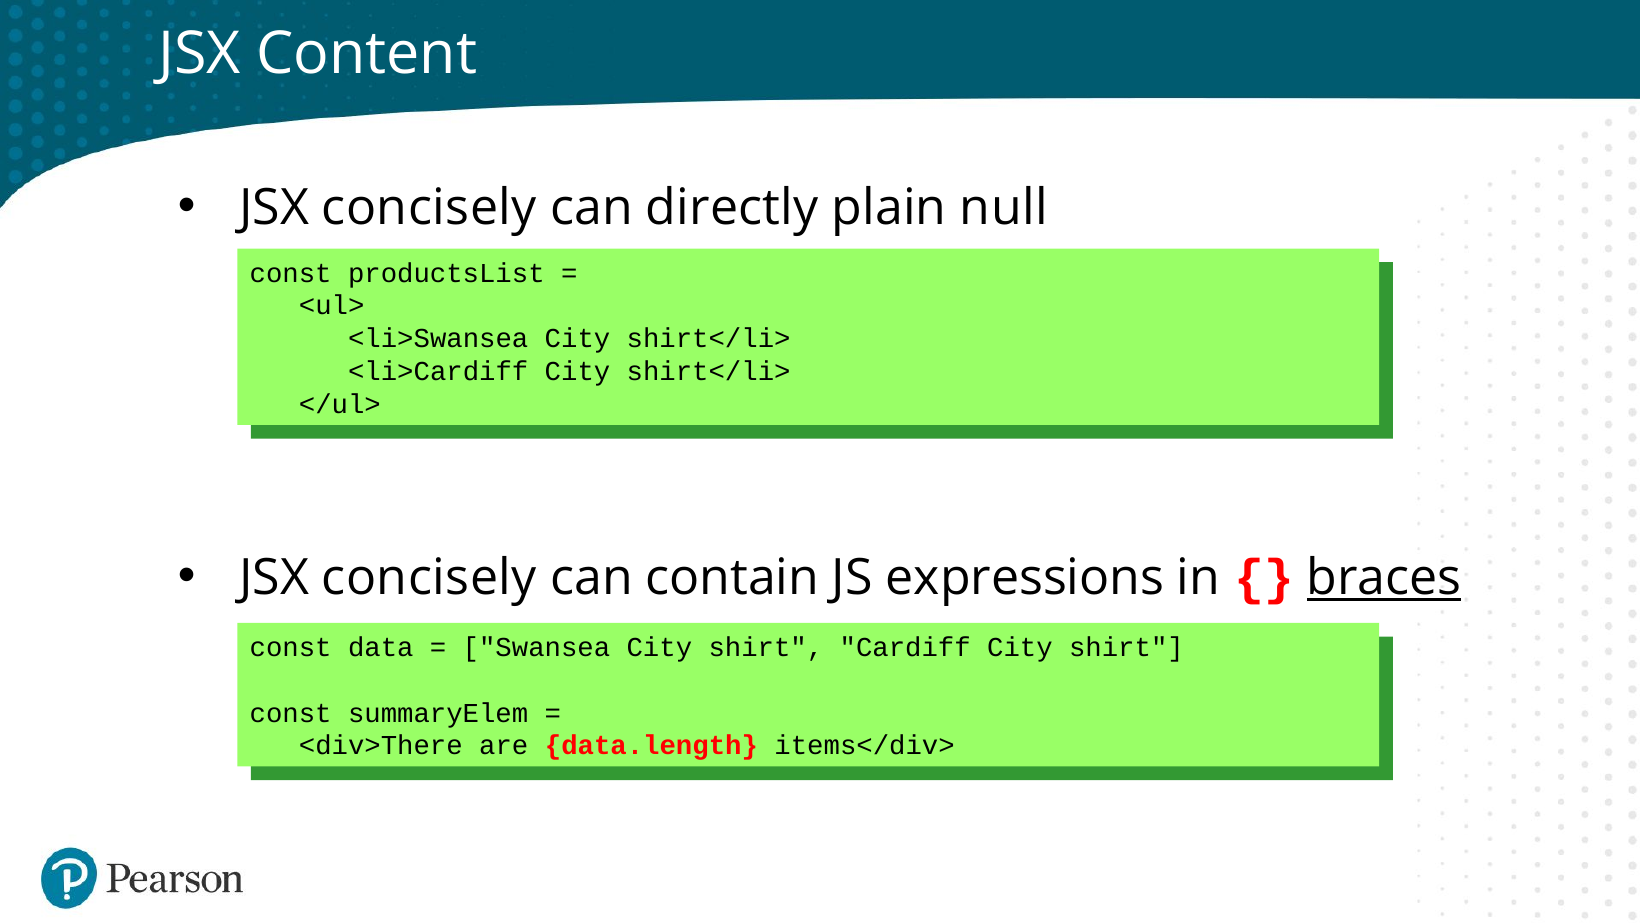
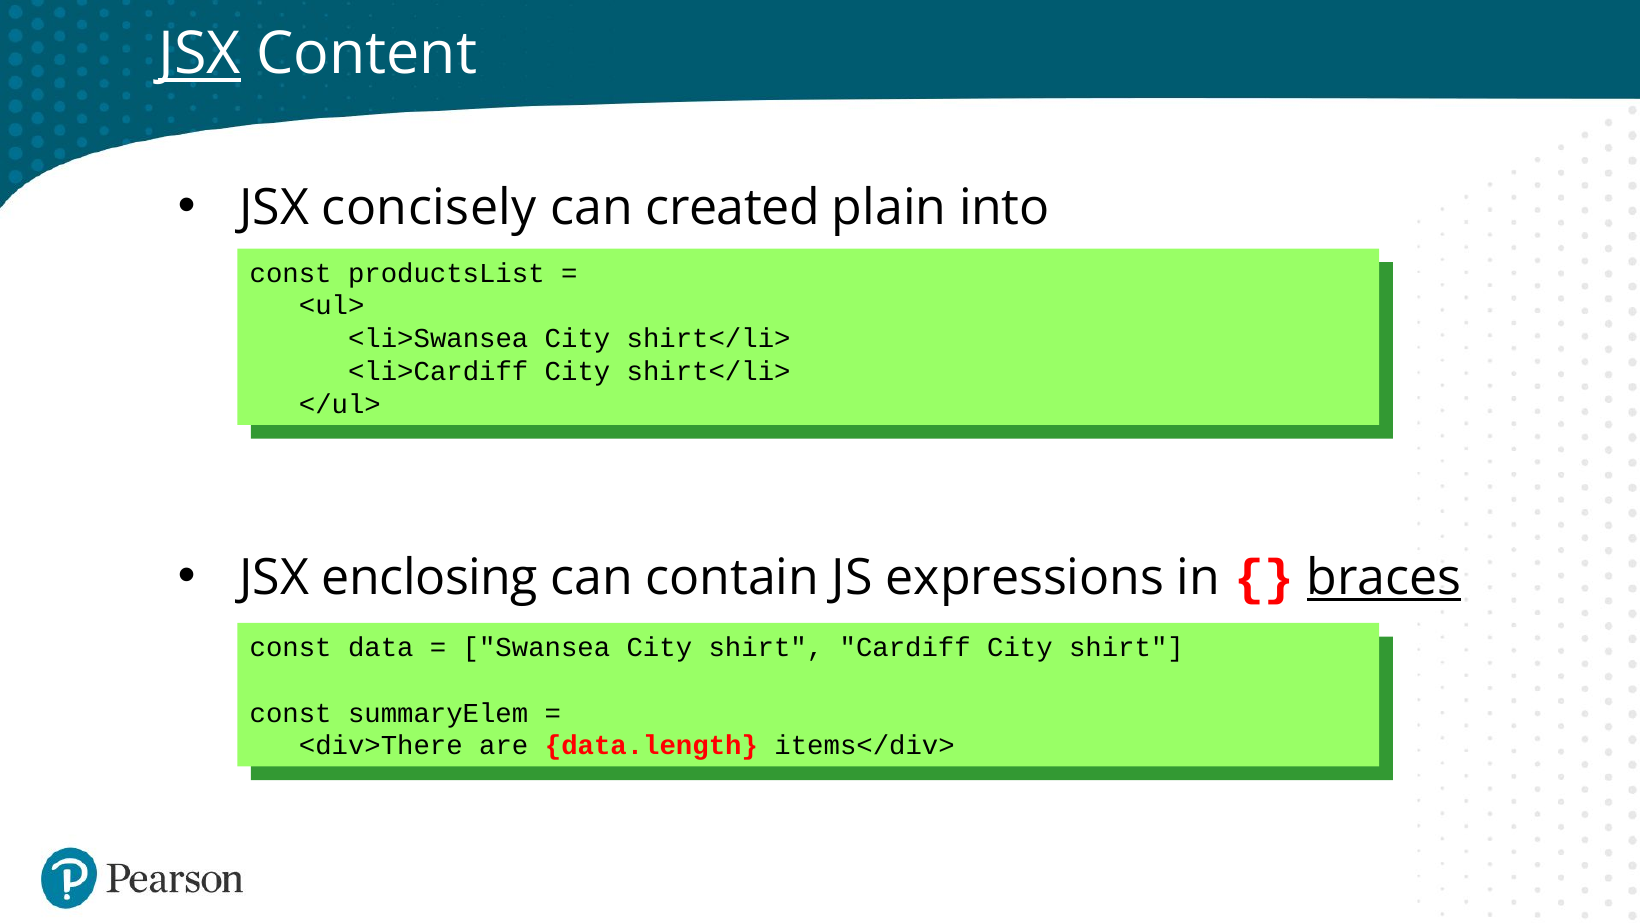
JSX at (200, 54) underline: none -> present
directly: directly -> created
null: null -> into
concisely at (429, 577): concisely -> enclosing
